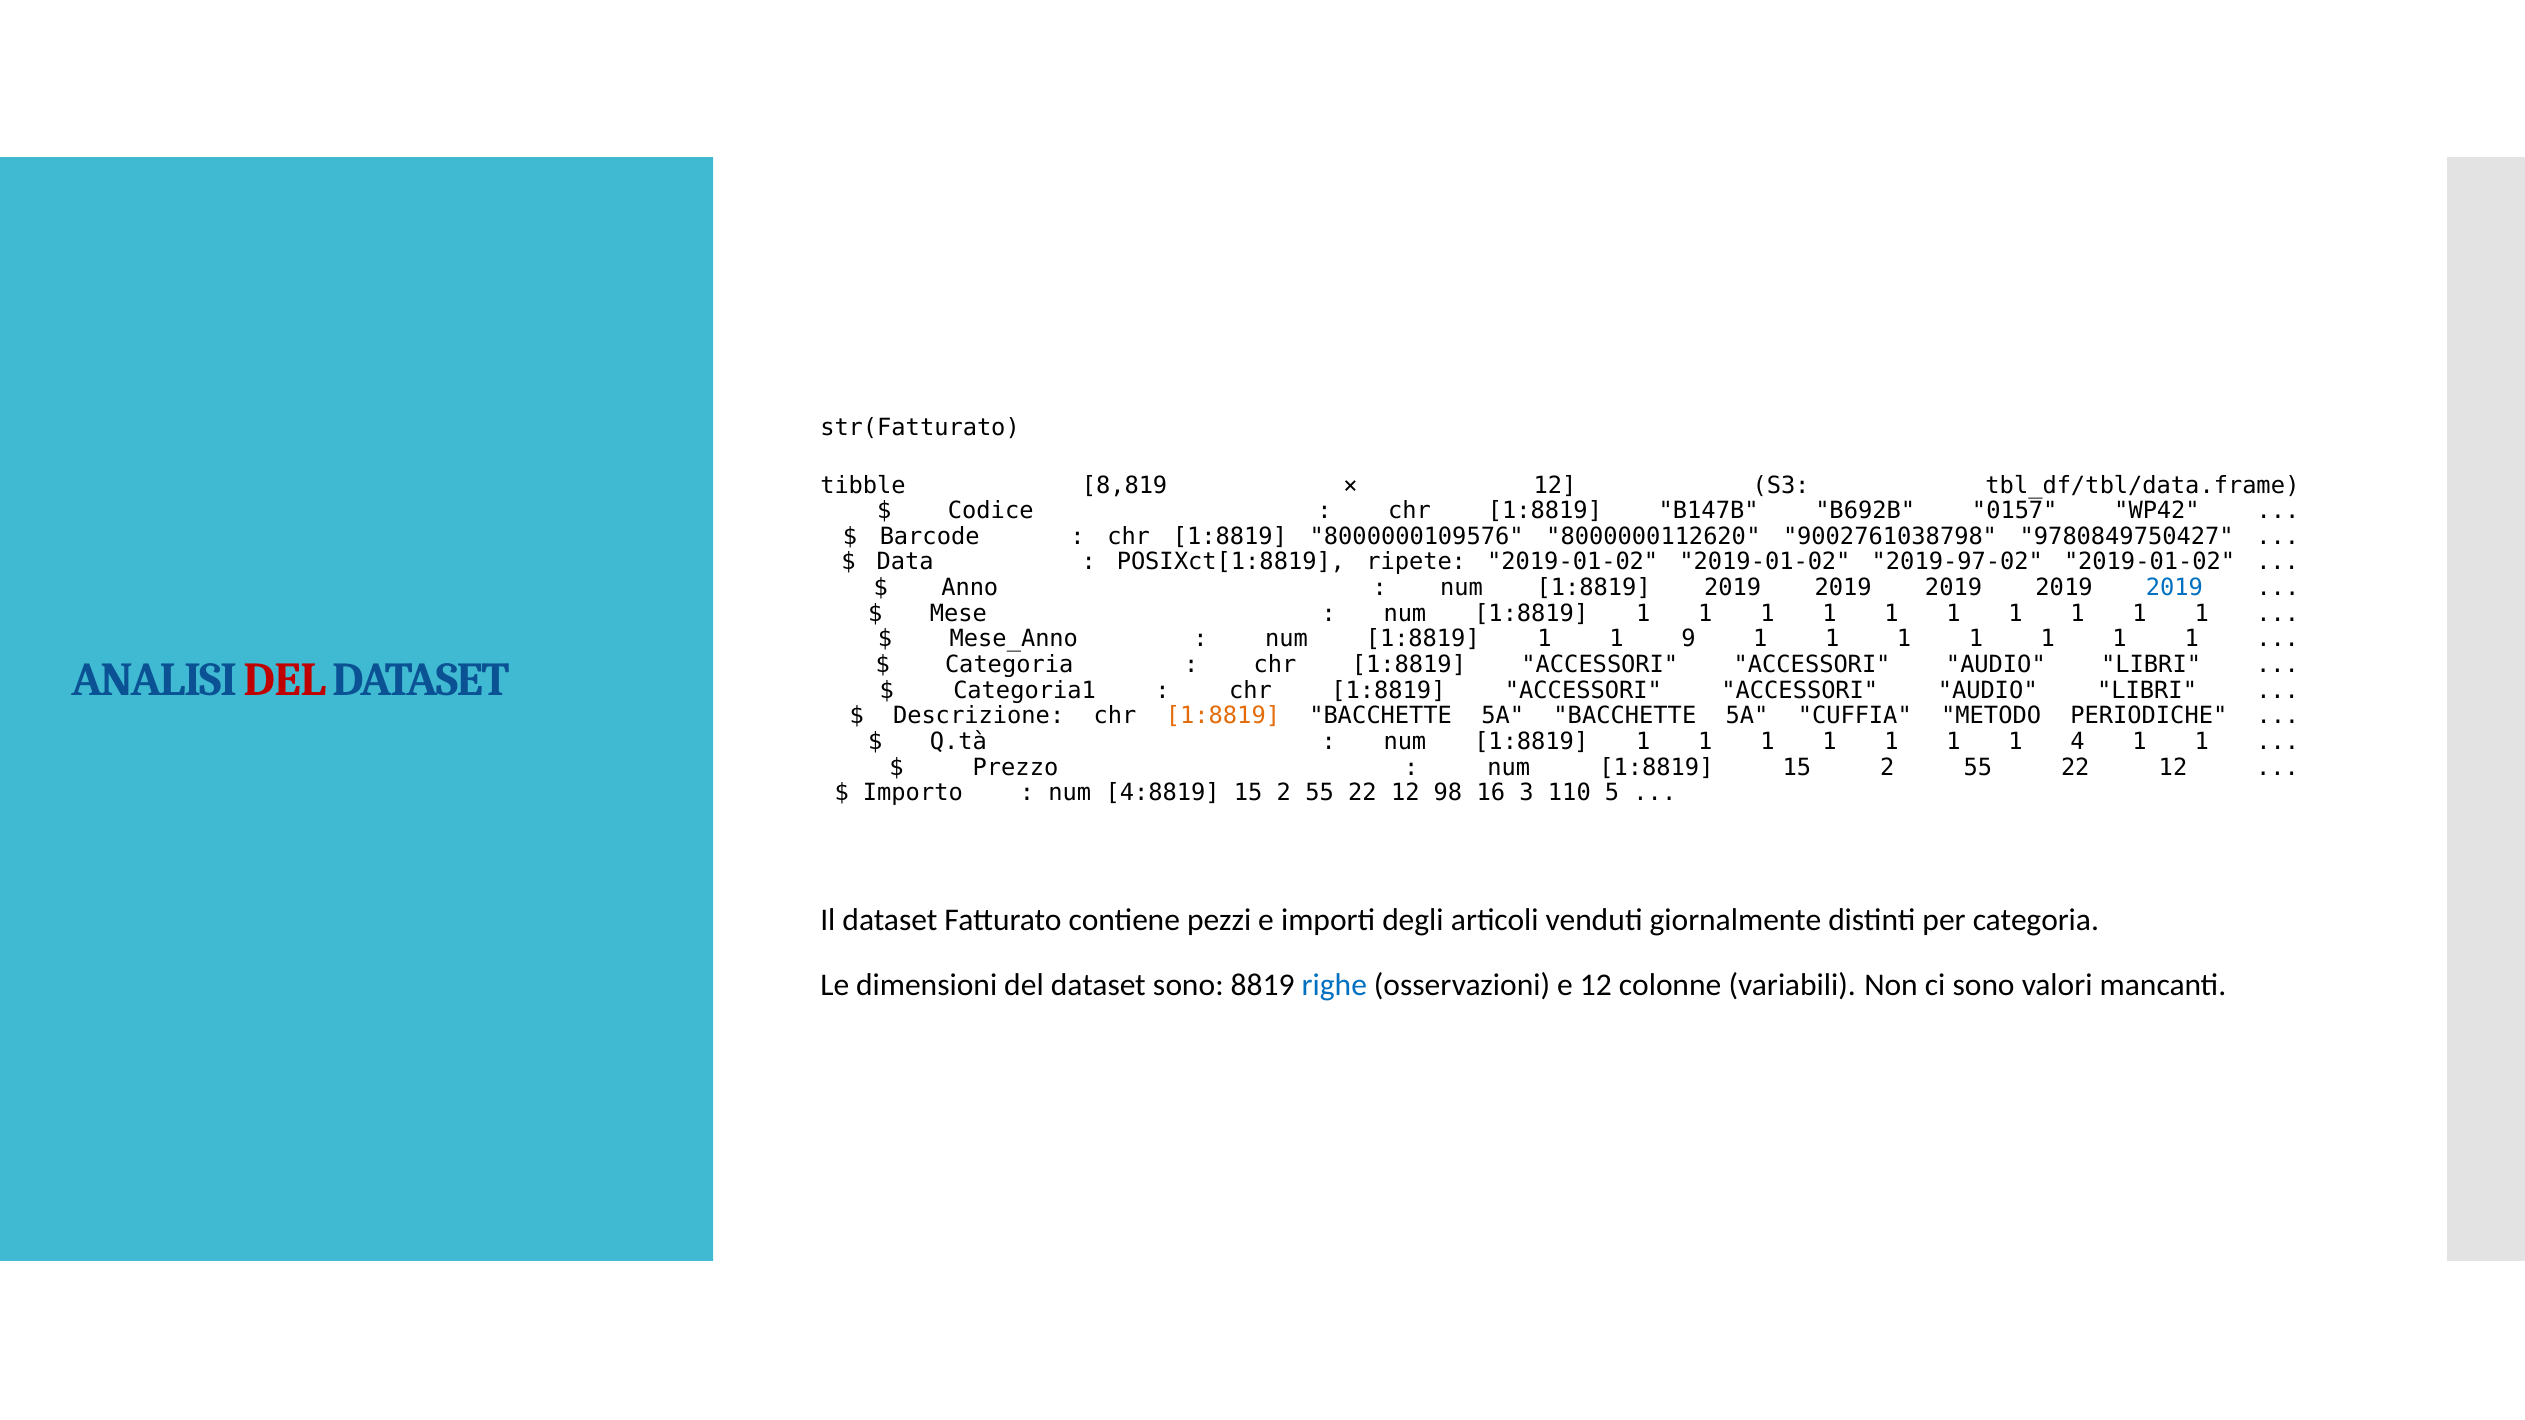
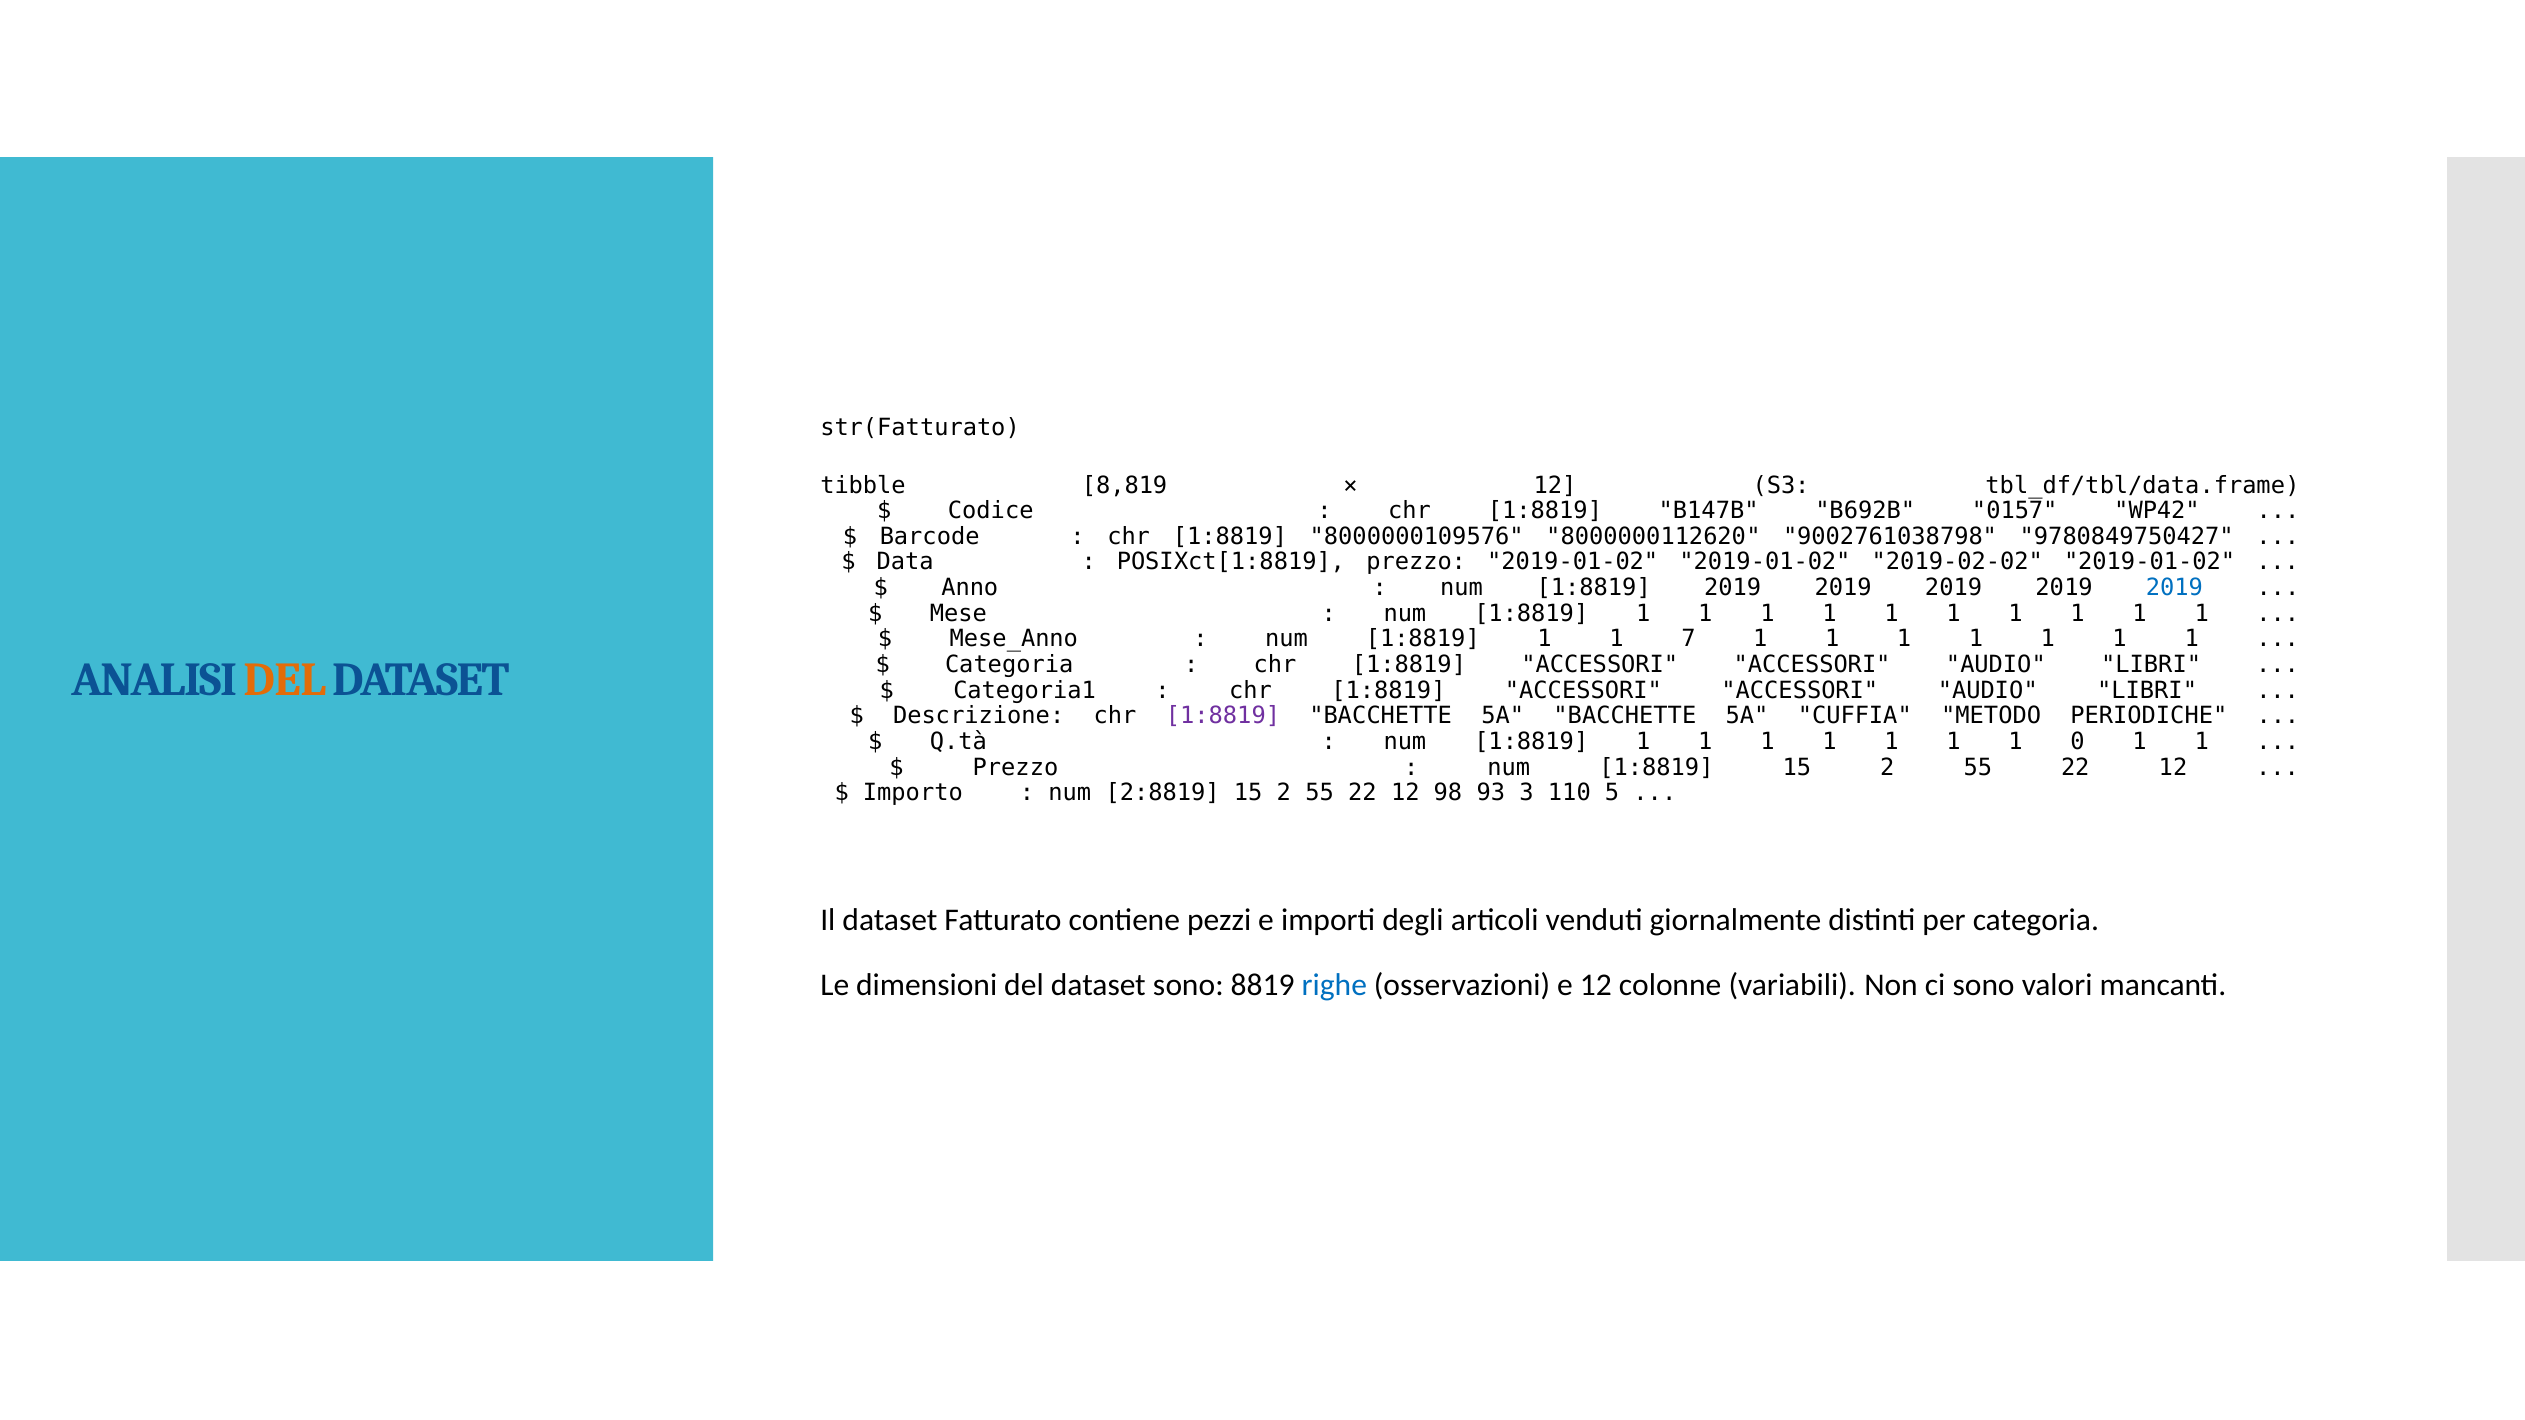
POSIXct[1:8819 ripete: ripete -> prezzo
2019-97-02: 2019-97-02 -> 2019-02-02
9: 9 -> 7
DEL at (285, 681) colour: red -> orange
1:8819 at (1223, 716) colour: orange -> purple
4: 4 -> 0
4:8819: 4:8819 -> 2:8819
16: 16 -> 93
